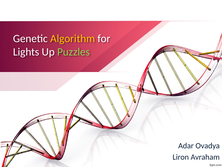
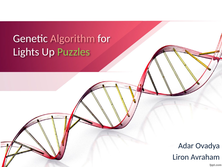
Algorithm colour: yellow -> pink
